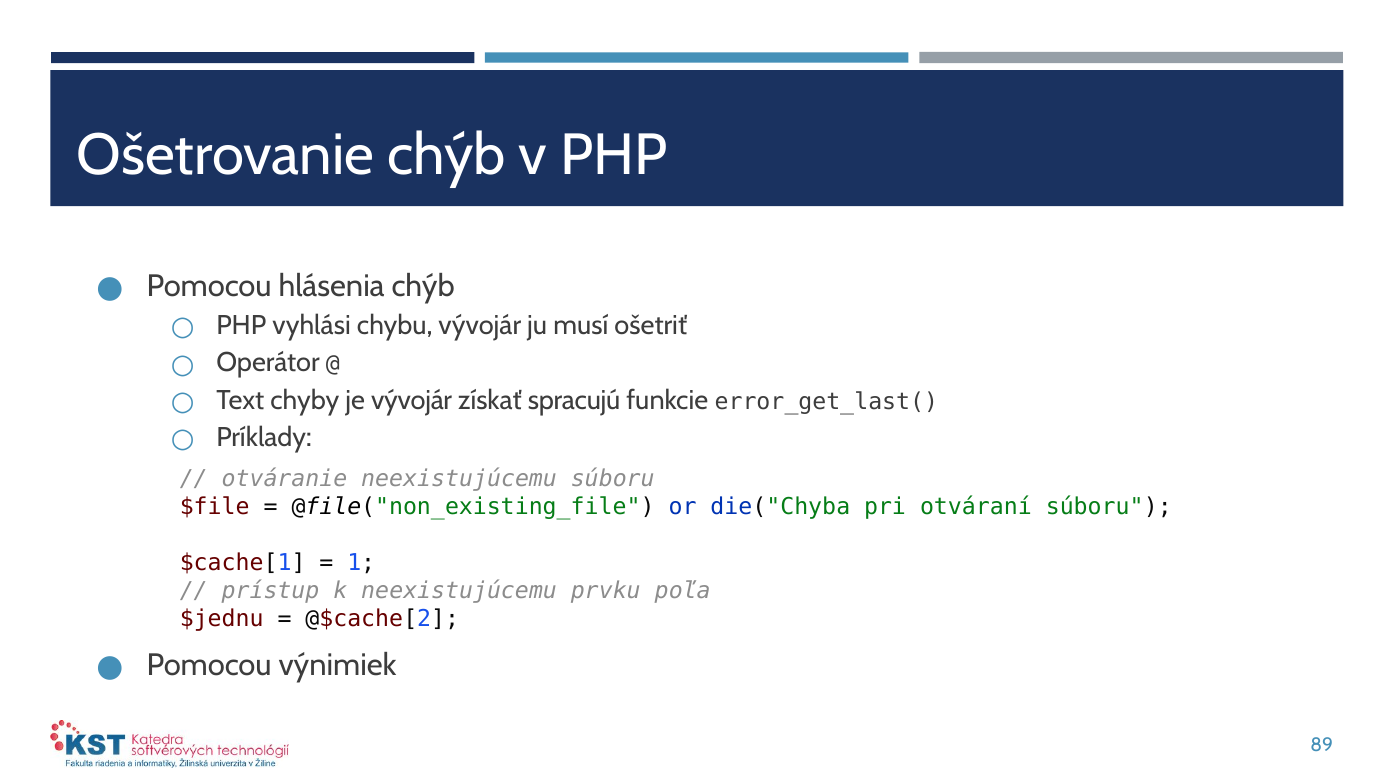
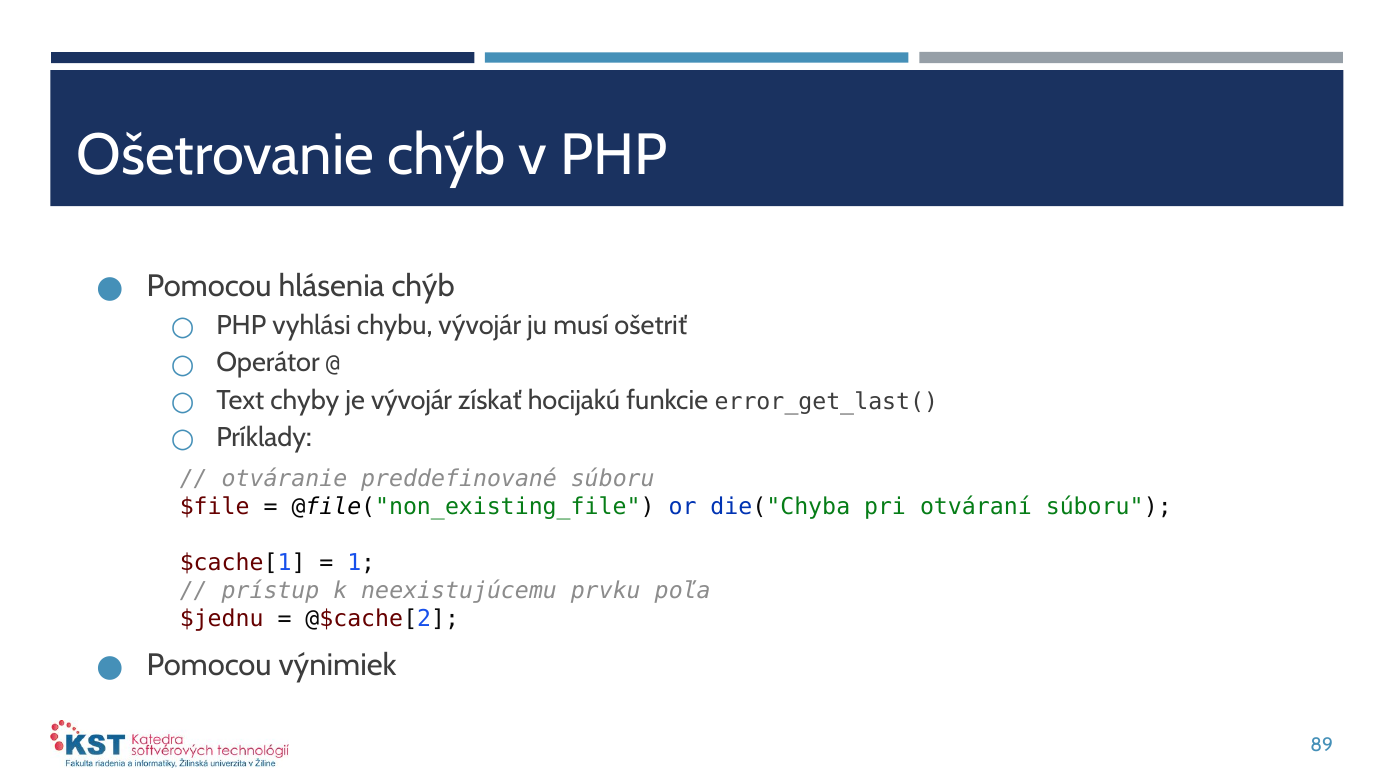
spracujú: spracujú -> hocijakú
otváranie neexistujúcemu: neexistujúcemu -> preddefinované
